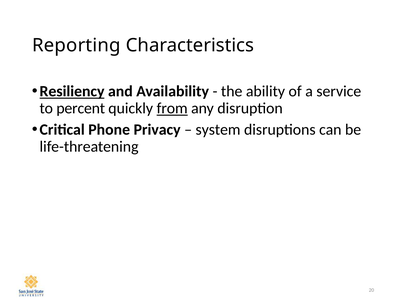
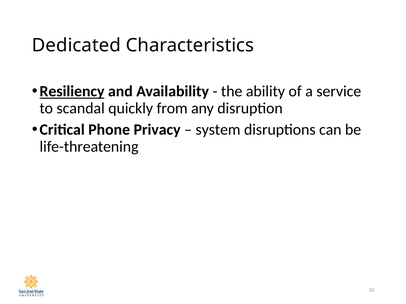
Reporting: Reporting -> Dedicated
percent: percent -> scandal
from underline: present -> none
